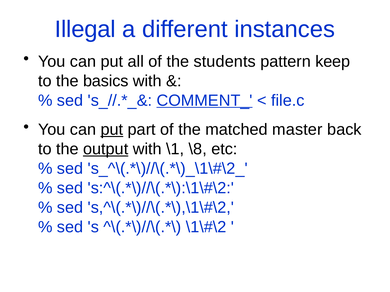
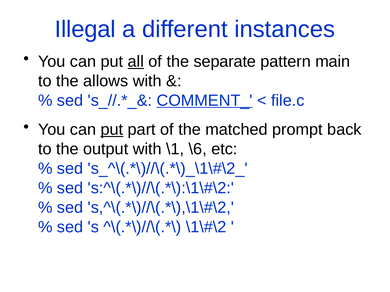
all underline: none -> present
students: students -> separate
keep: keep -> main
basics: basics -> allows
master: master -> prompt
output underline: present -> none
\8: \8 -> \6
